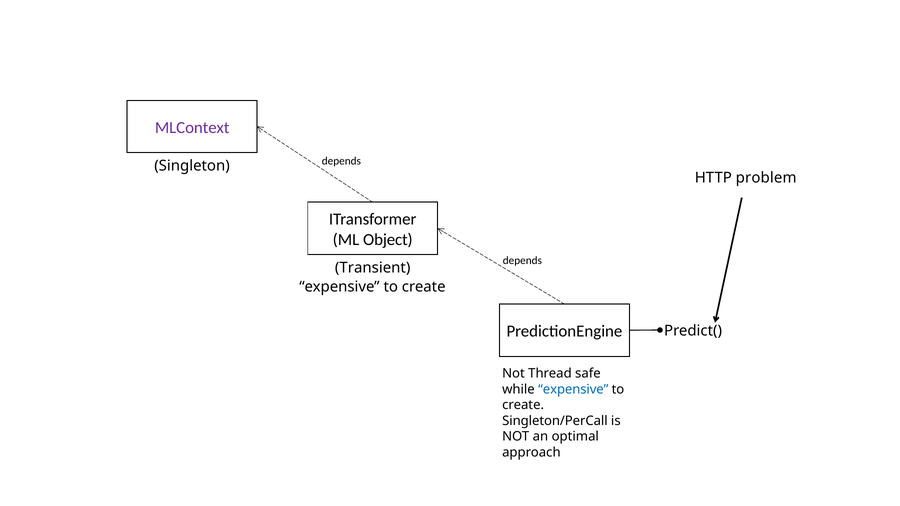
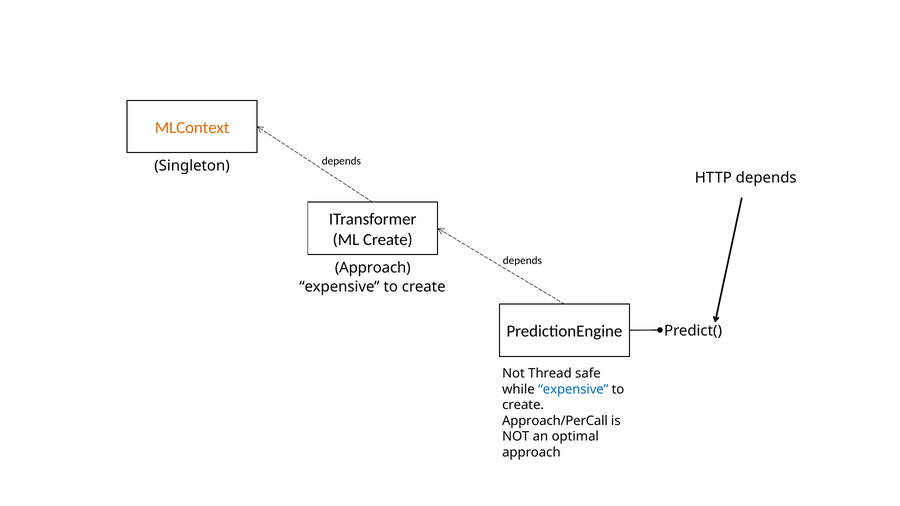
MLContext colour: purple -> orange
HTTP problem: problem -> depends
ML Object: Object -> Create
Transient at (373, 268): Transient -> Approach
Singleton/PerCall: Singleton/PerCall -> Approach/PerCall
